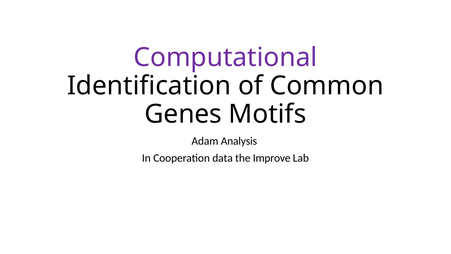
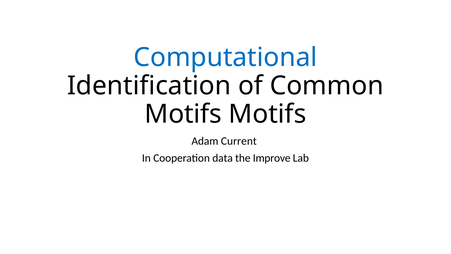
Computational colour: purple -> blue
Genes at (183, 114): Genes -> Motifs
Analysis: Analysis -> Current
